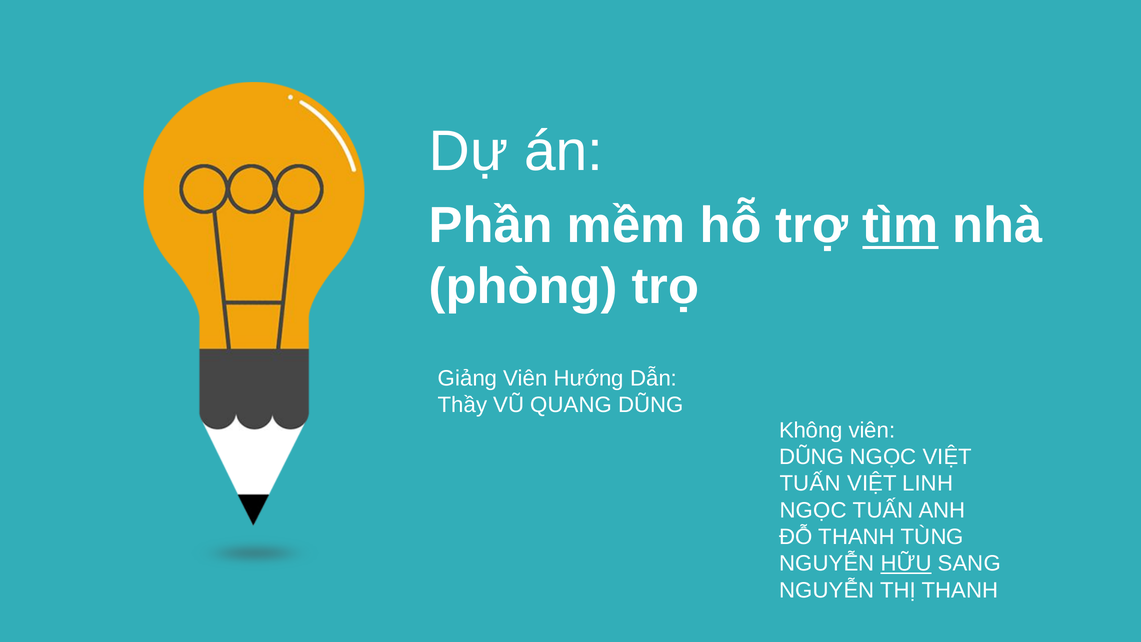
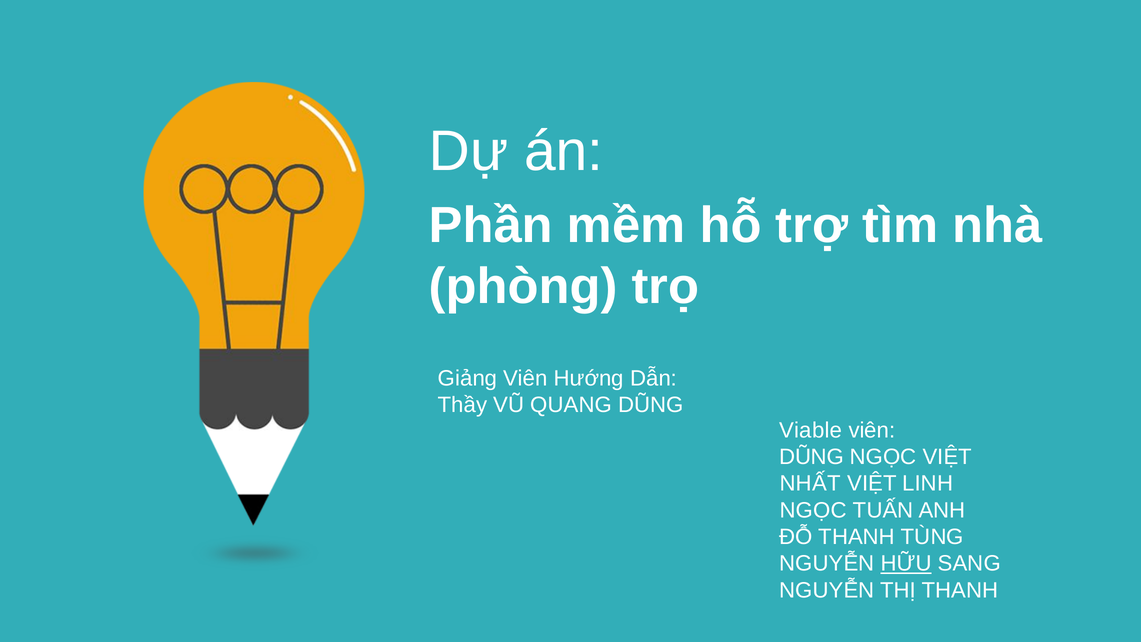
tìm underline: present -> none
Không: Không -> Viable
TUẤN at (810, 484): TUẤN -> NHẤT
